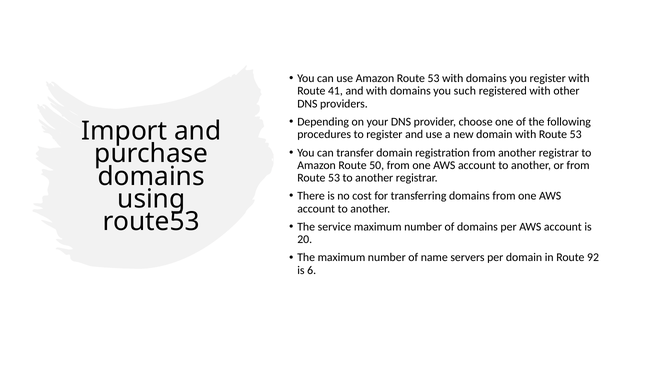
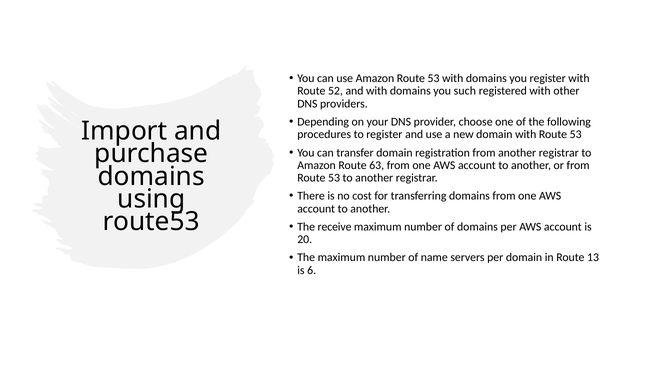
41: 41 -> 52
50: 50 -> 63
service: service -> receive
92: 92 -> 13
